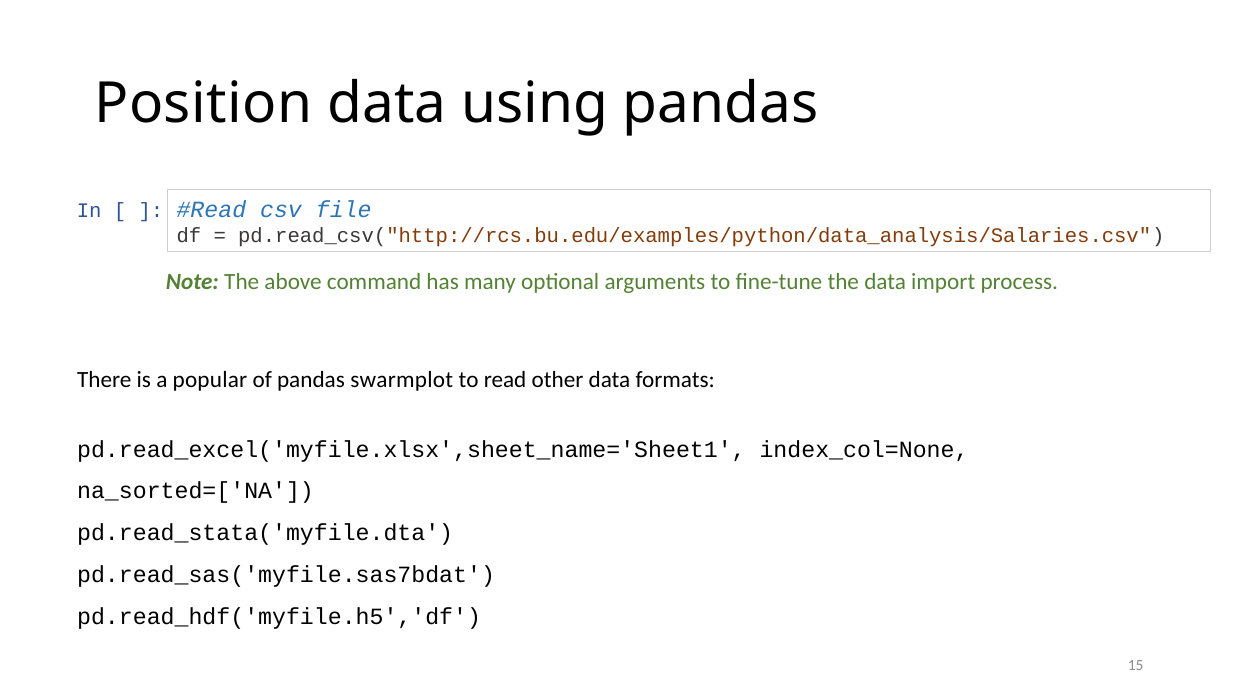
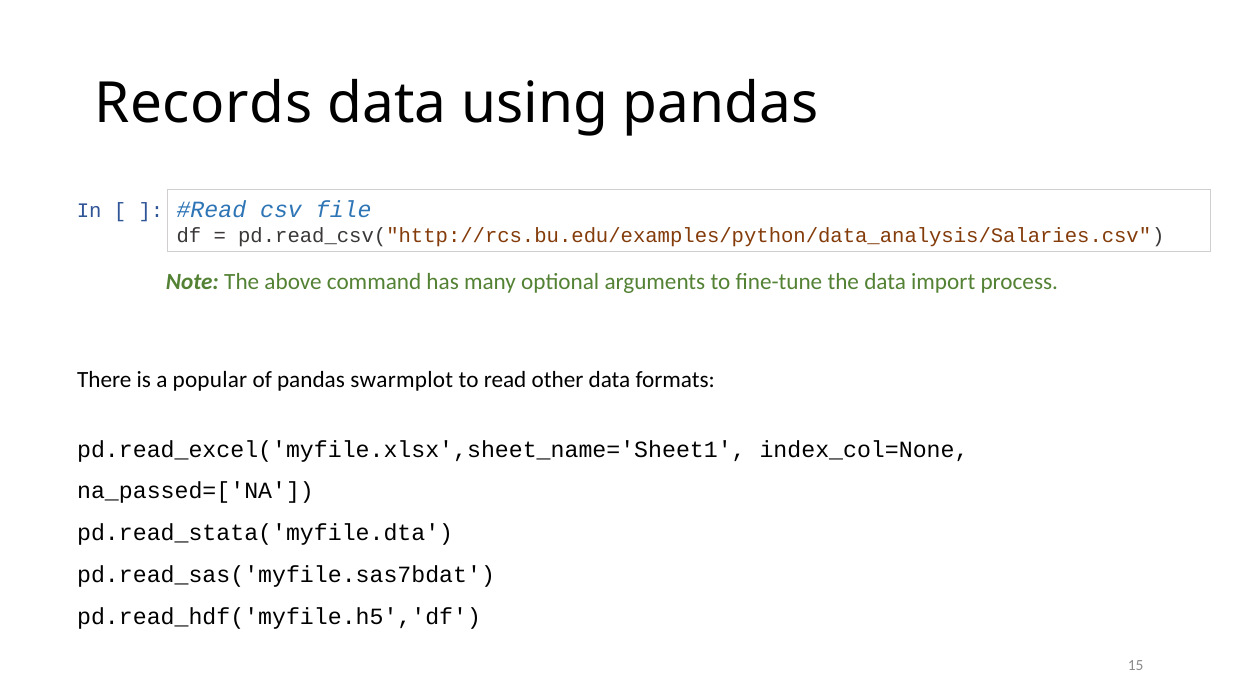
Position: Position -> Records
na_sorted=['NA: na_sorted=['NA -> na_passed=['NA
